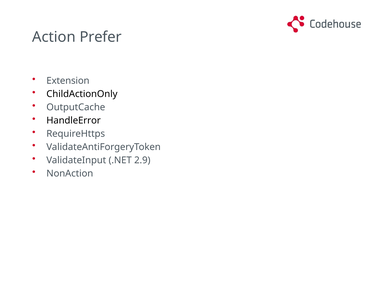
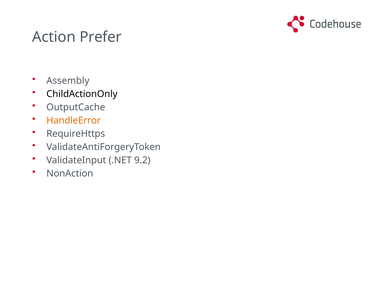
Extension: Extension -> Assembly
HandleError colour: black -> orange
2.9: 2.9 -> 9.2
